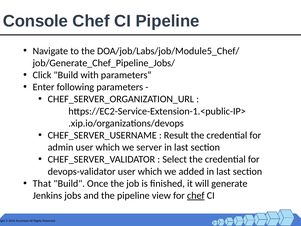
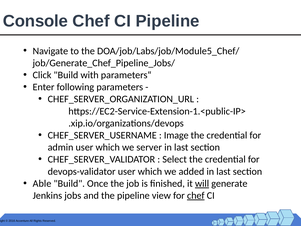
Result: Result -> Image
That: That -> Able
will underline: none -> present
